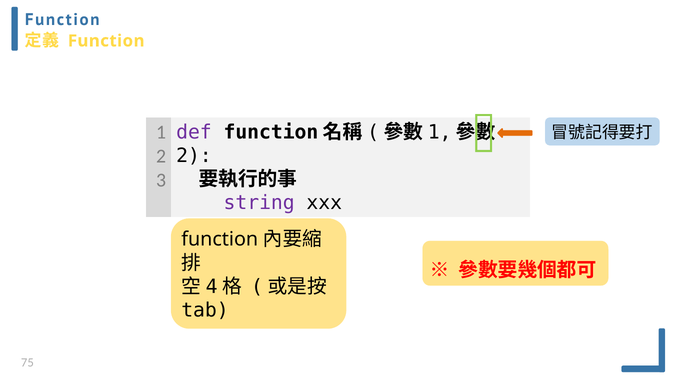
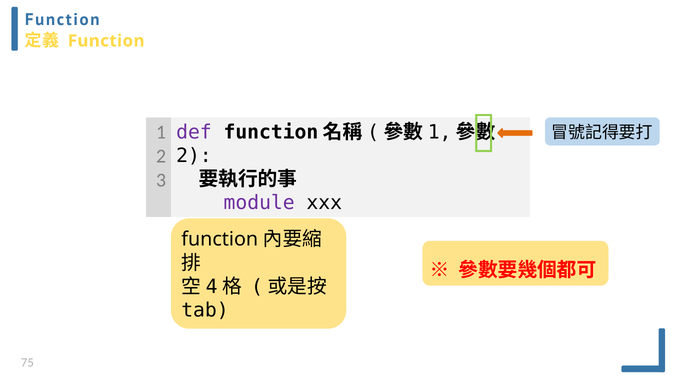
string: string -> module
